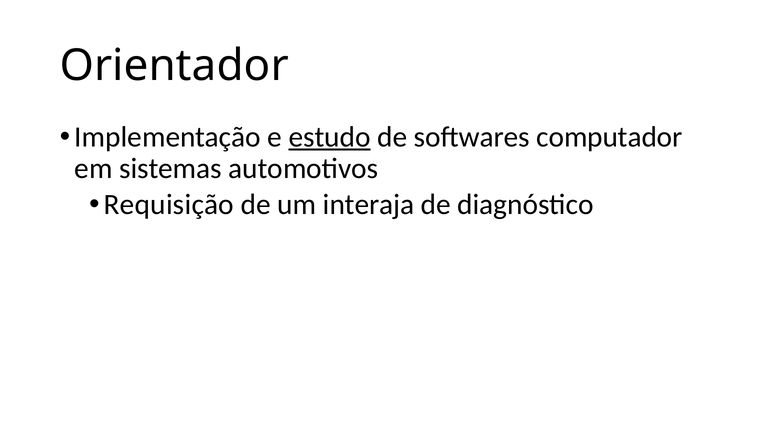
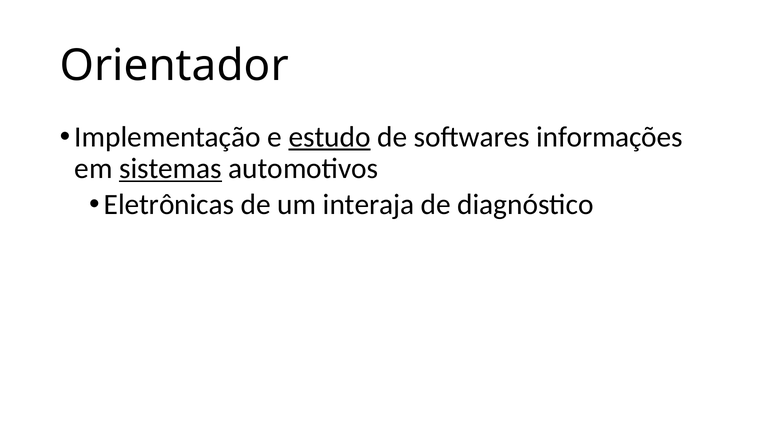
computador: computador -> informações
sistemas underline: none -> present
Requisição: Requisição -> Eletrônicas
